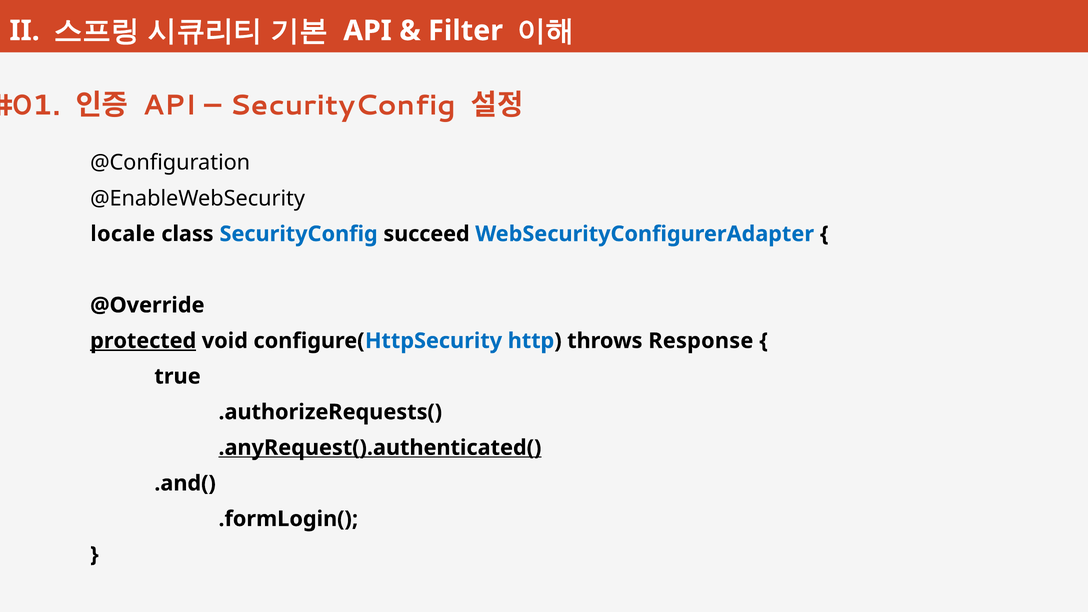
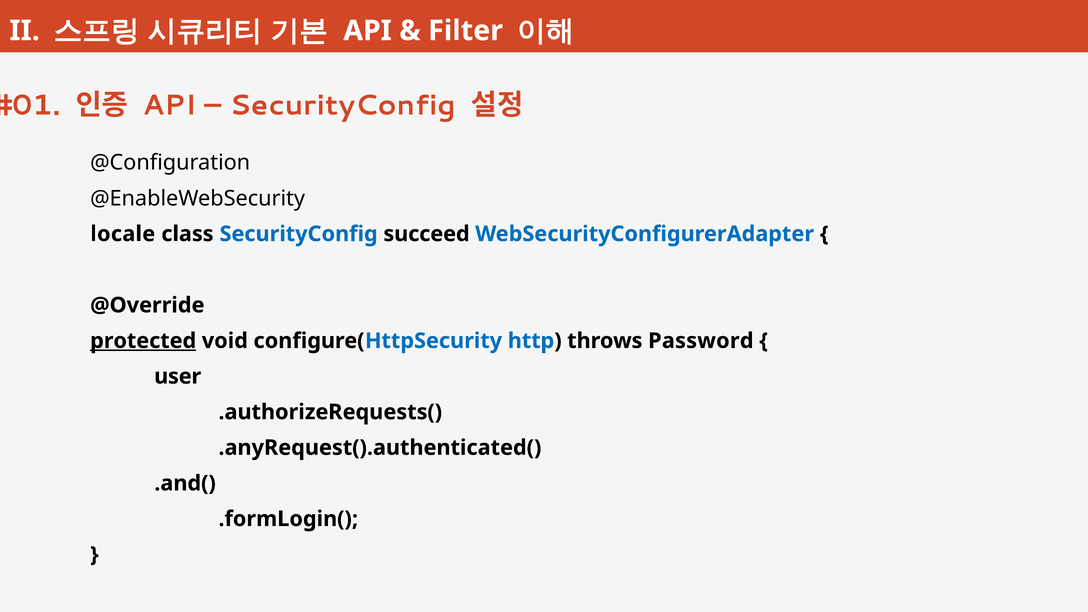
Response: Response -> Password
true: true -> user
.anyRequest().authenticated( underline: present -> none
